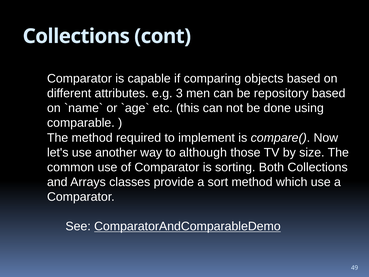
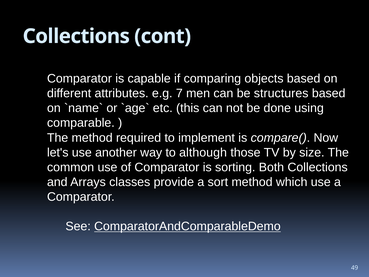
3: 3 -> 7
repository: repository -> structures
